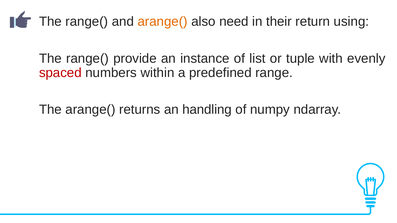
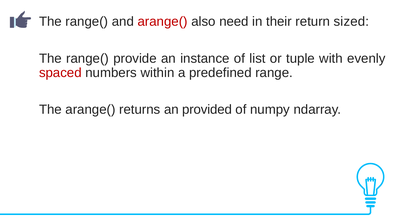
arange( at (163, 22) colour: orange -> red
using: using -> sized
handling: handling -> provided
